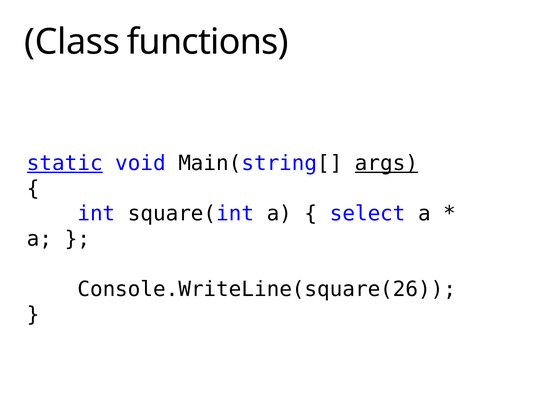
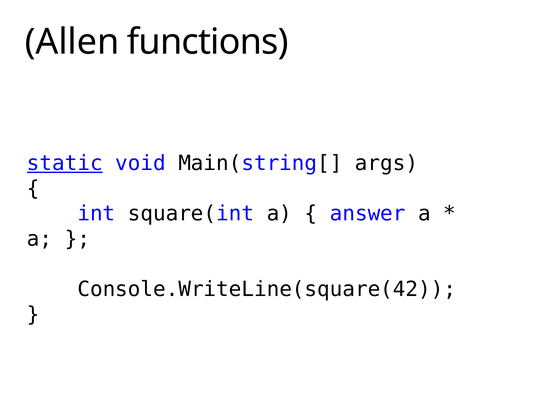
Class: Class -> Allen
args underline: present -> none
select: select -> answer
Console.WriteLine(square(26: Console.WriteLine(square(26 -> Console.WriteLine(square(42
